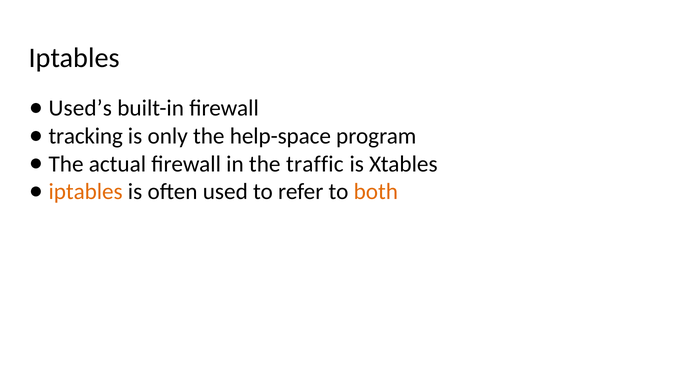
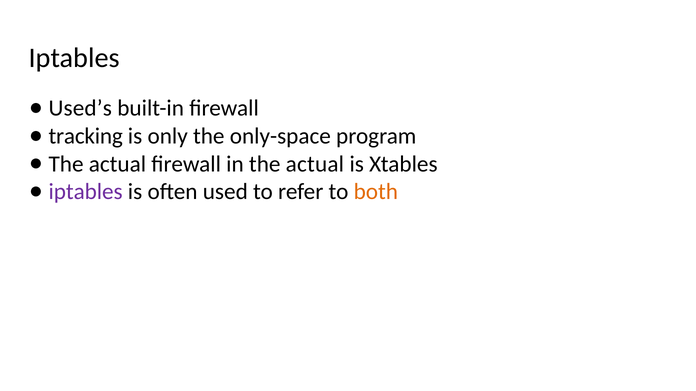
help-space: help-space -> only-space
in the traffic: traffic -> actual
iptables at (86, 192) colour: orange -> purple
